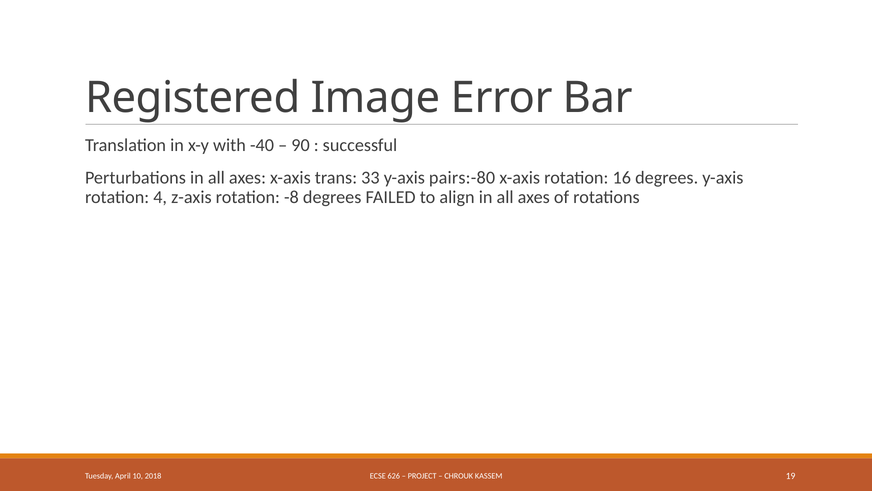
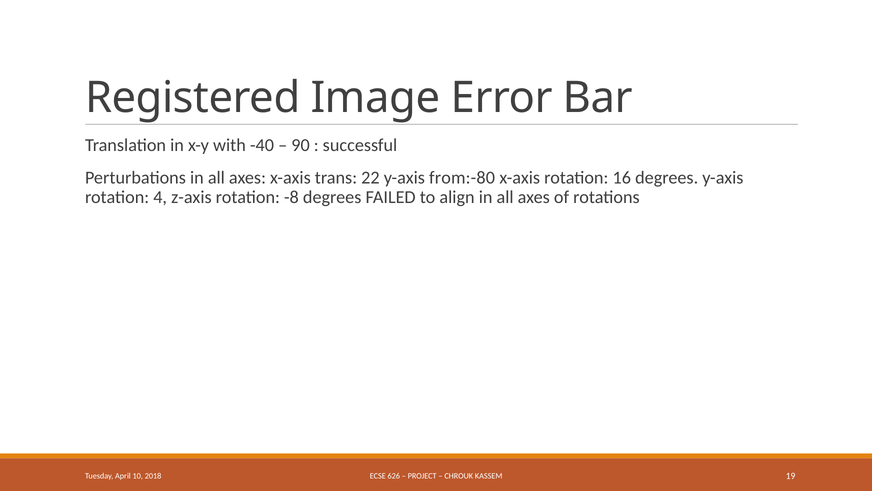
33: 33 -> 22
pairs:-80: pairs:-80 -> from:-80
